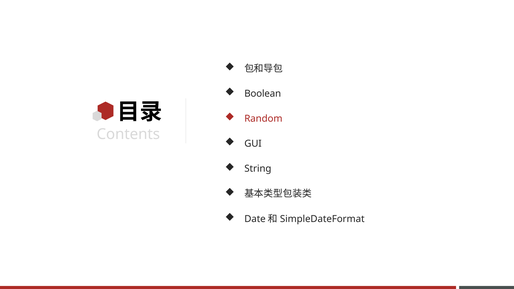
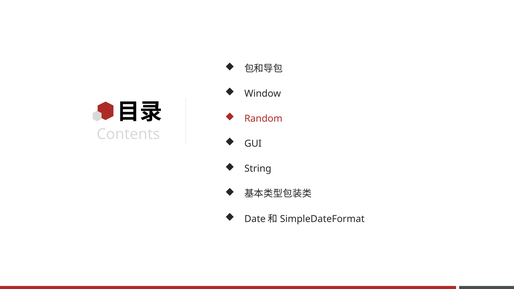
Boolean: Boolean -> Window
